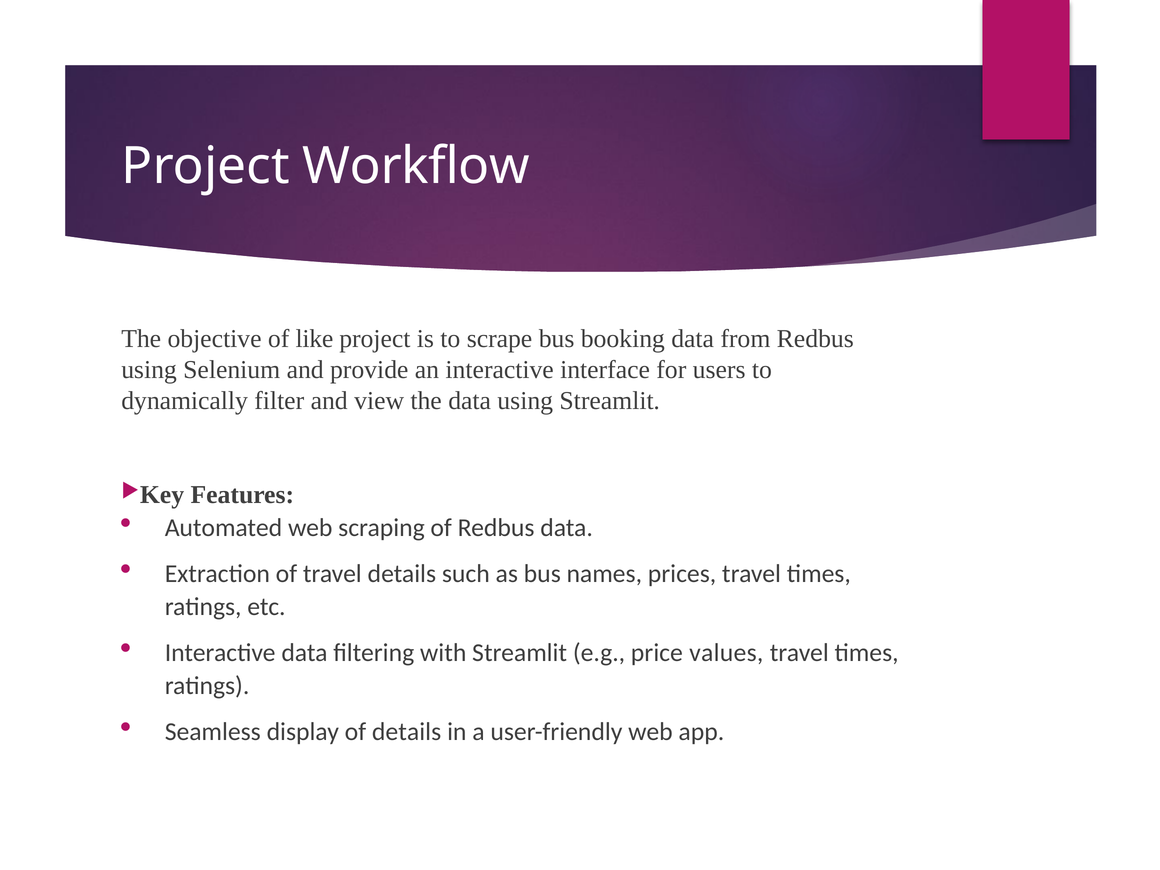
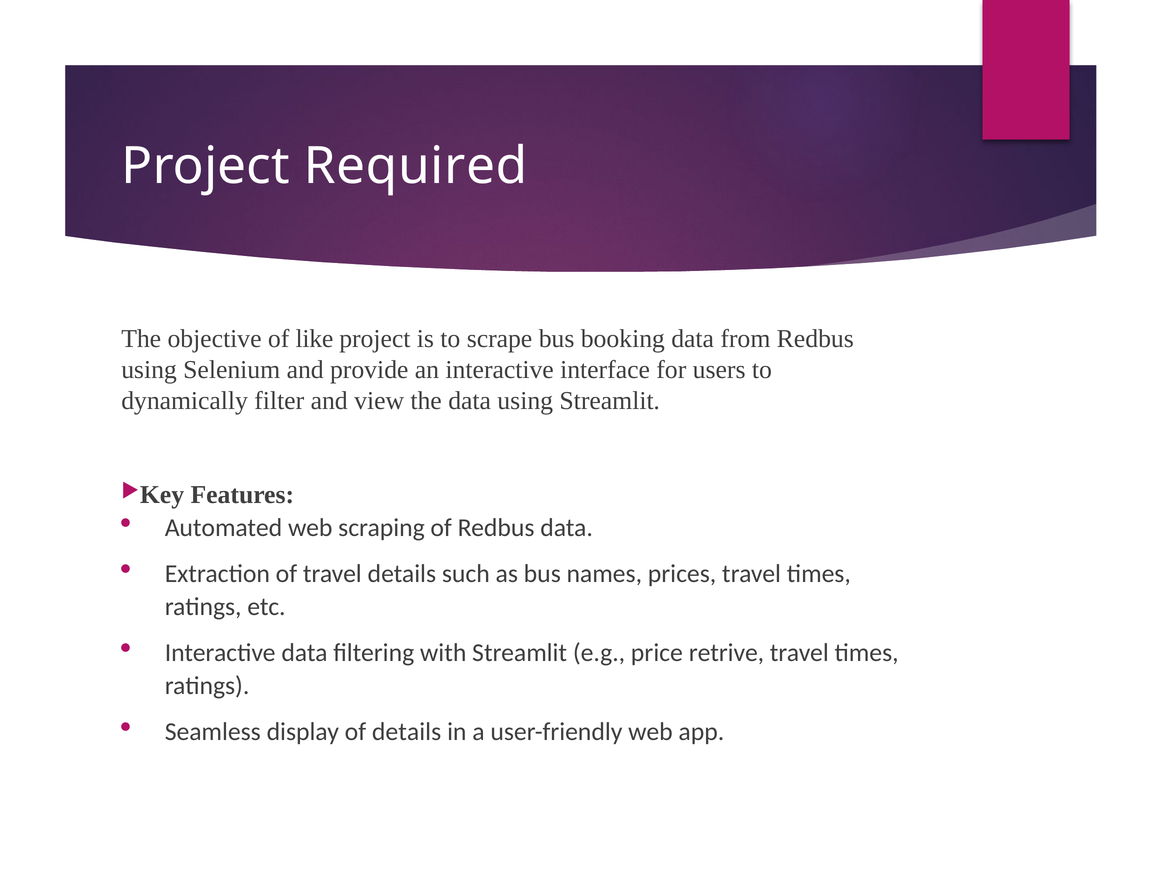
Workflow: Workflow -> Required
values: values -> retrive
